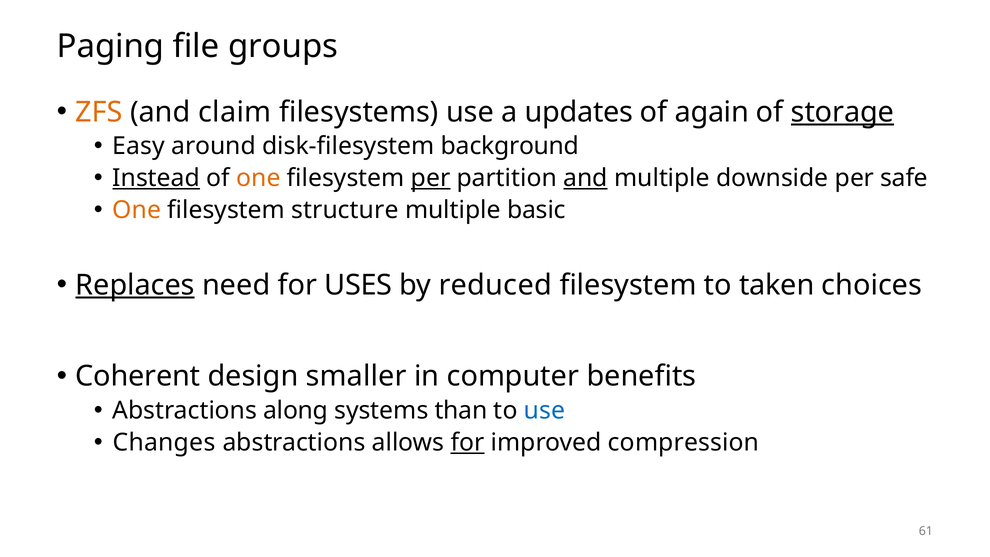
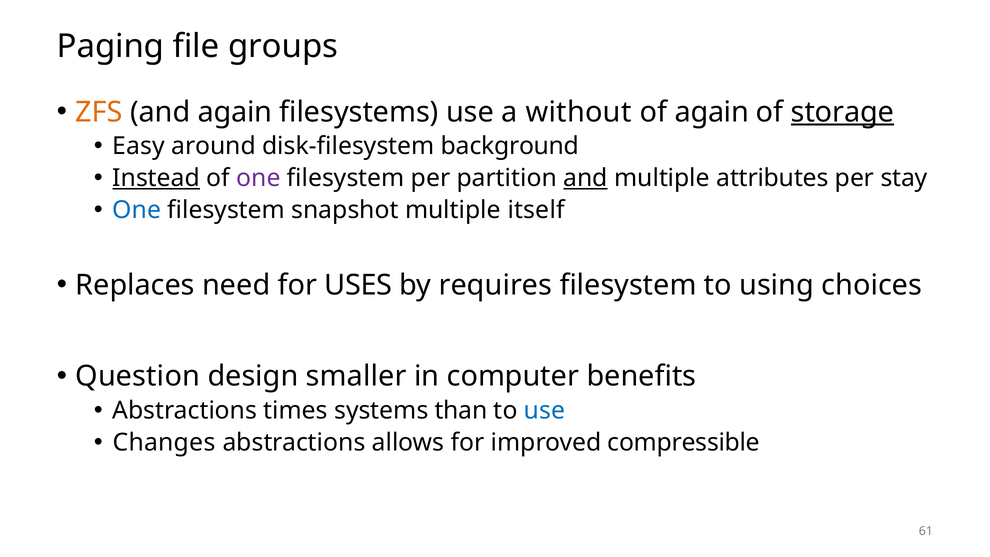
and claim: claim -> again
updates: updates -> without
one at (258, 178) colour: orange -> purple
per at (431, 178) underline: present -> none
downside: downside -> attributes
safe: safe -> stay
One at (137, 210) colour: orange -> blue
structure: structure -> snapshot
basic: basic -> itself
Replaces underline: present -> none
reduced: reduced -> requires
taken: taken -> using
Coherent: Coherent -> Question
along: along -> times
for at (468, 442) underline: present -> none
compression: compression -> compressible
